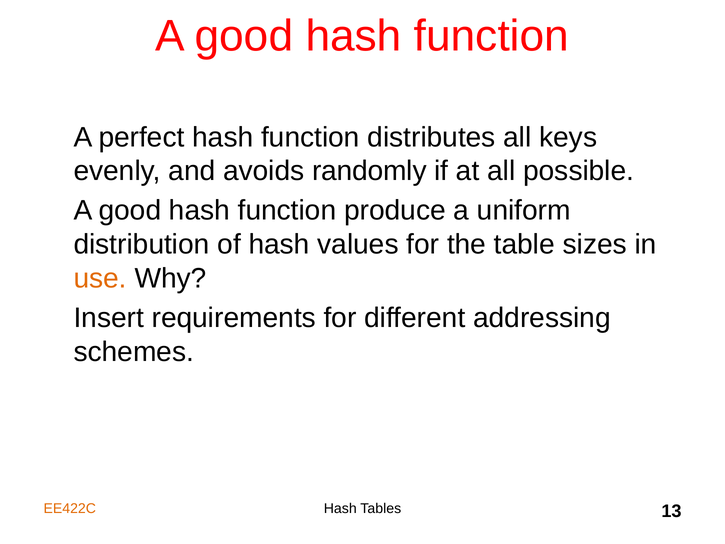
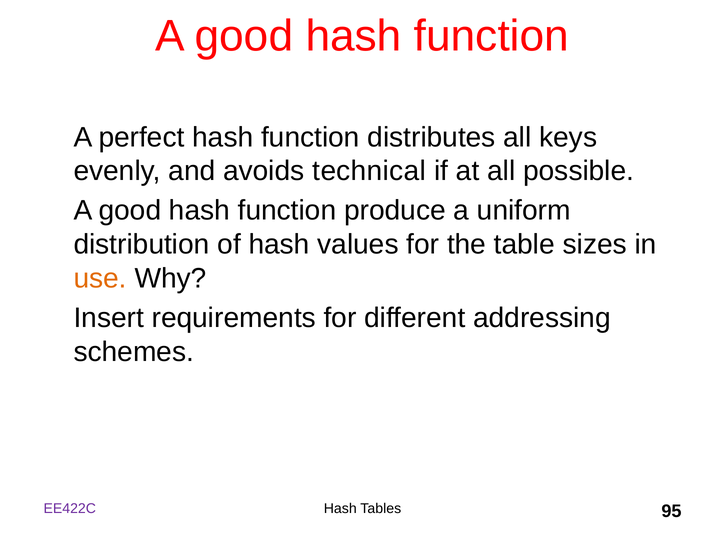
randomly: randomly -> technical
EE422C colour: orange -> purple
13: 13 -> 95
